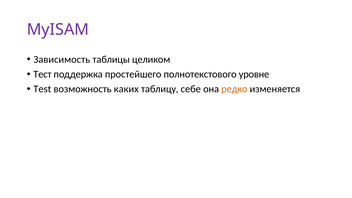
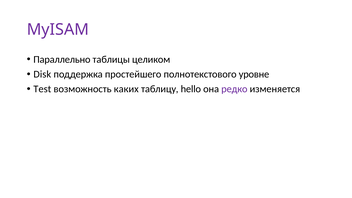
Зависимость: Зависимость -> Параллельно
Тест: Тест -> Disk
себе: себе -> hello
редко colour: orange -> purple
